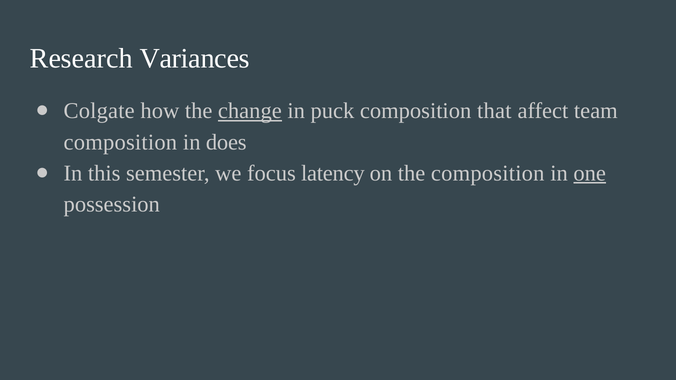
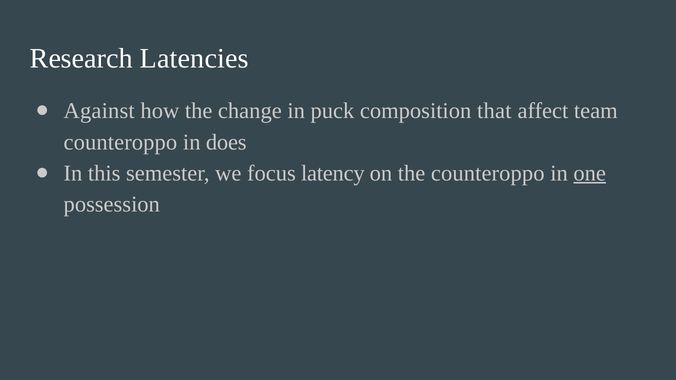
Variances: Variances -> Latencies
Colgate: Colgate -> Against
change underline: present -> none
composition at (120, 142): composition -> counteroppo
the composition: composition -> counteroppo
